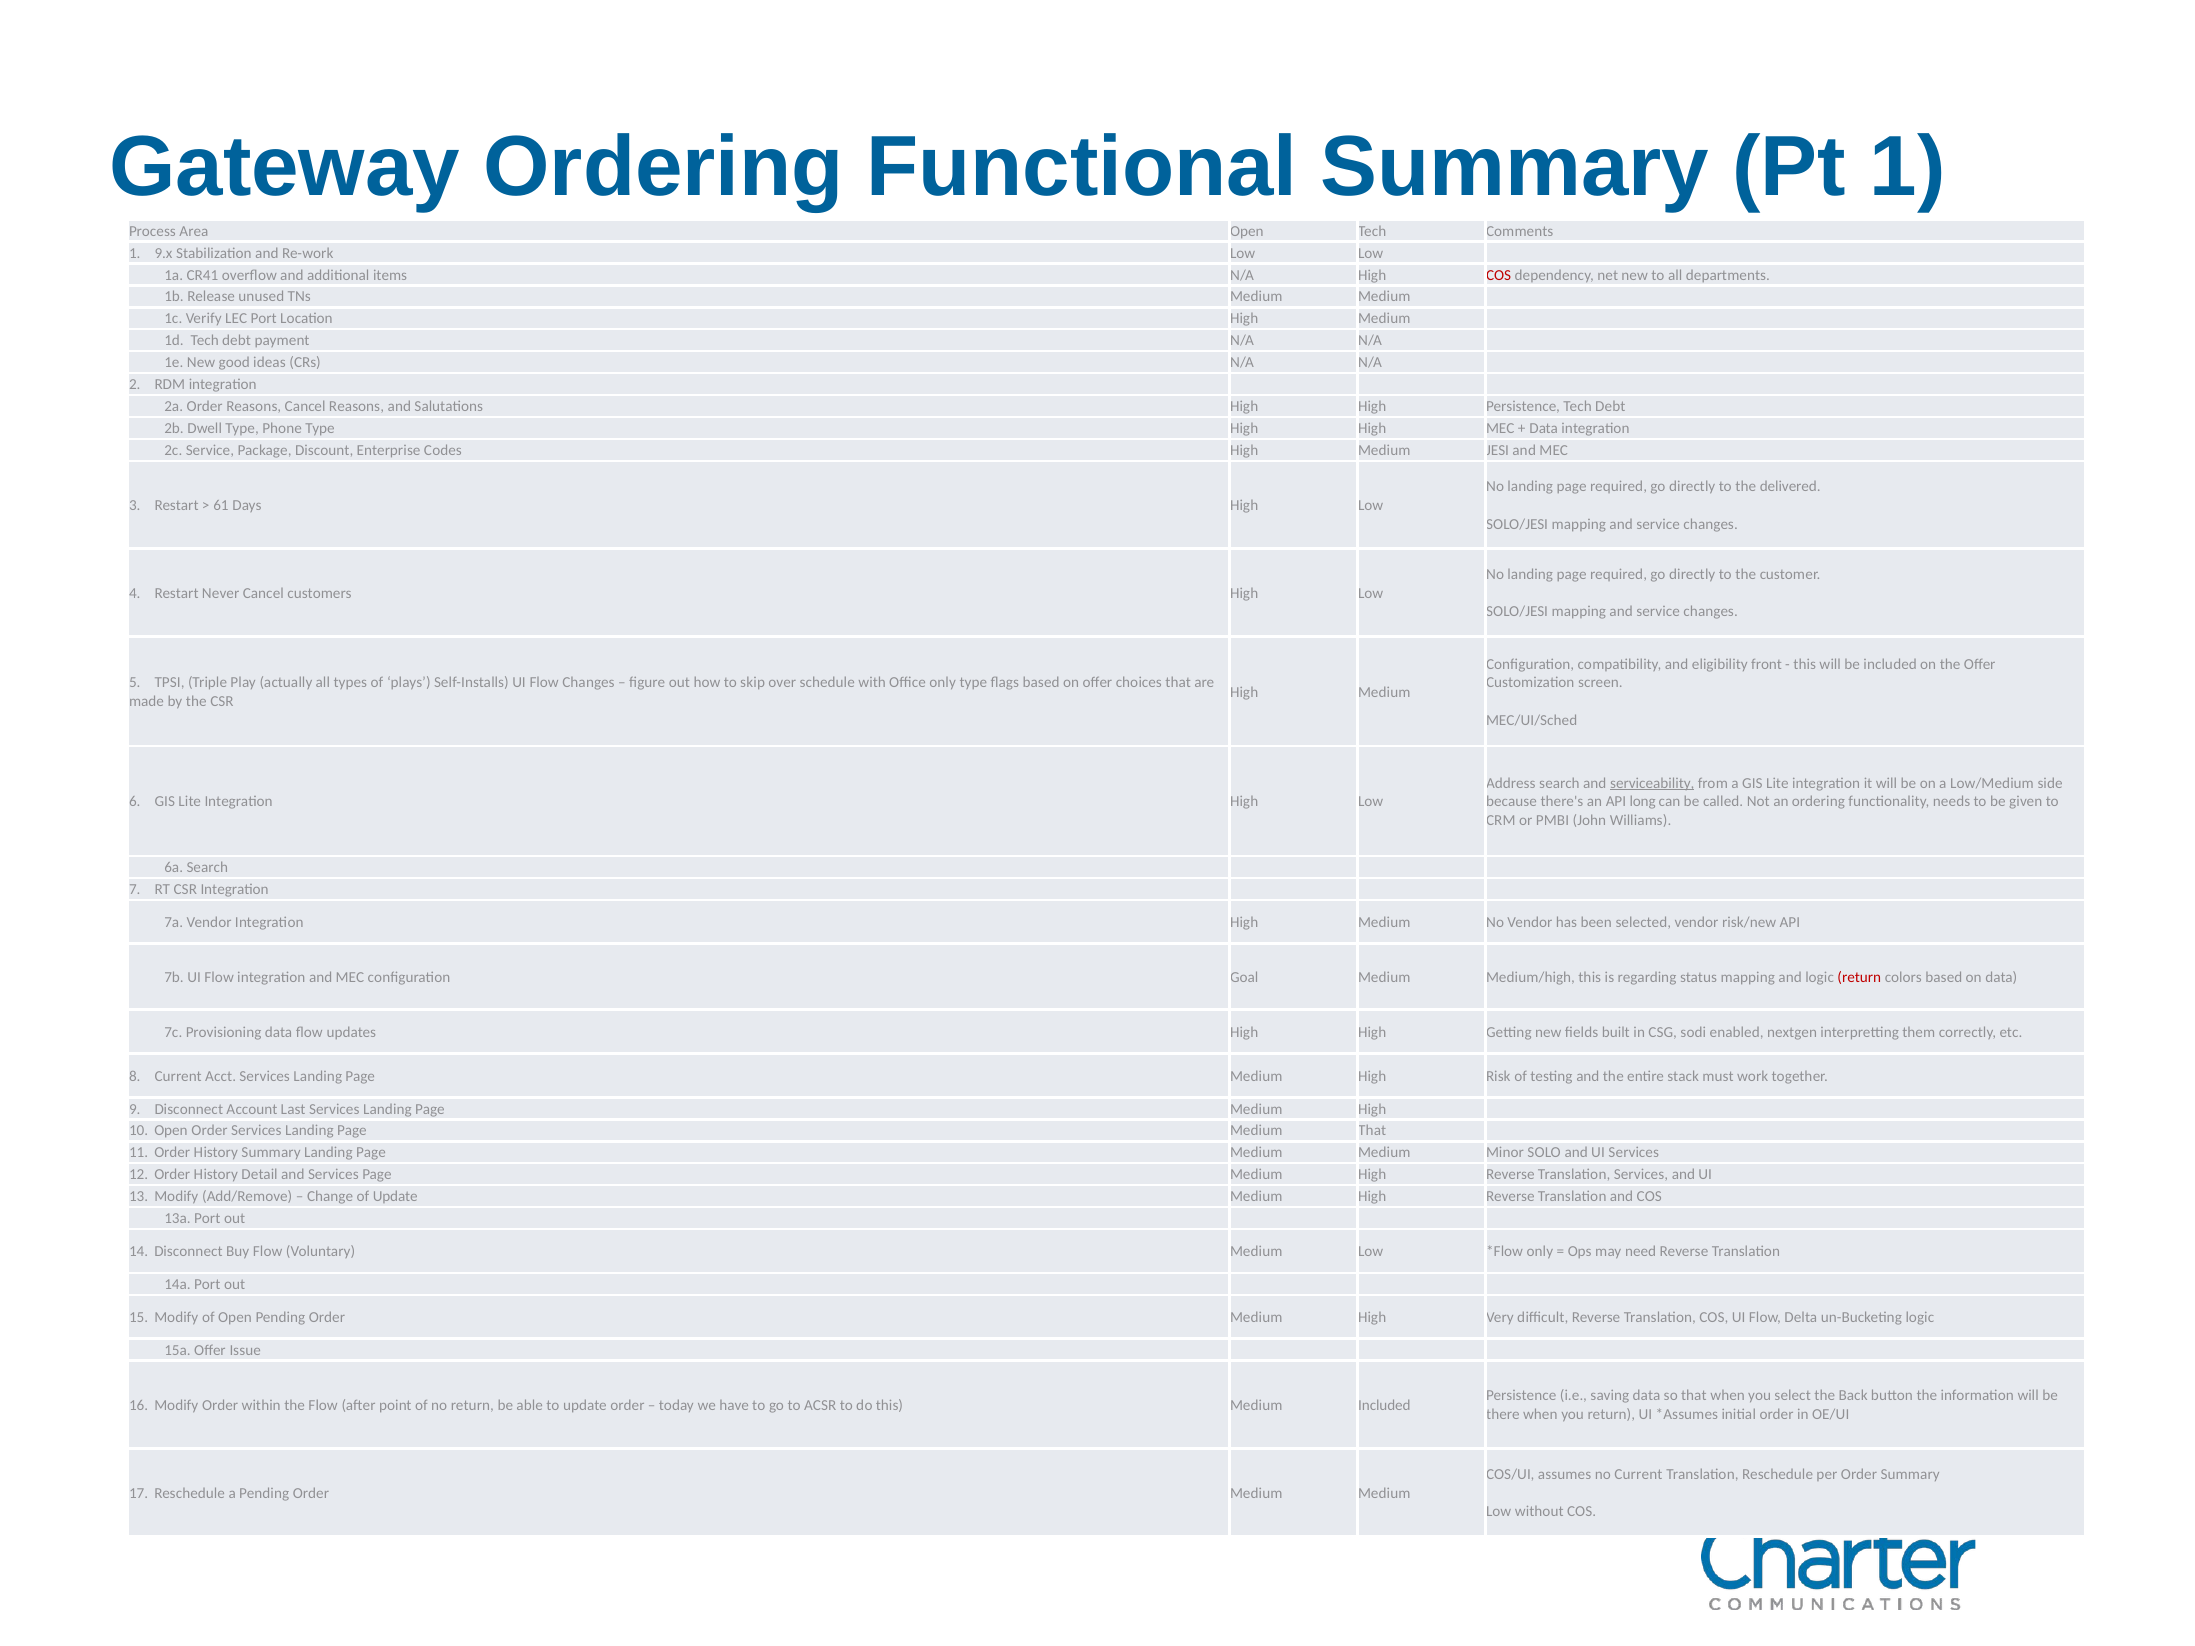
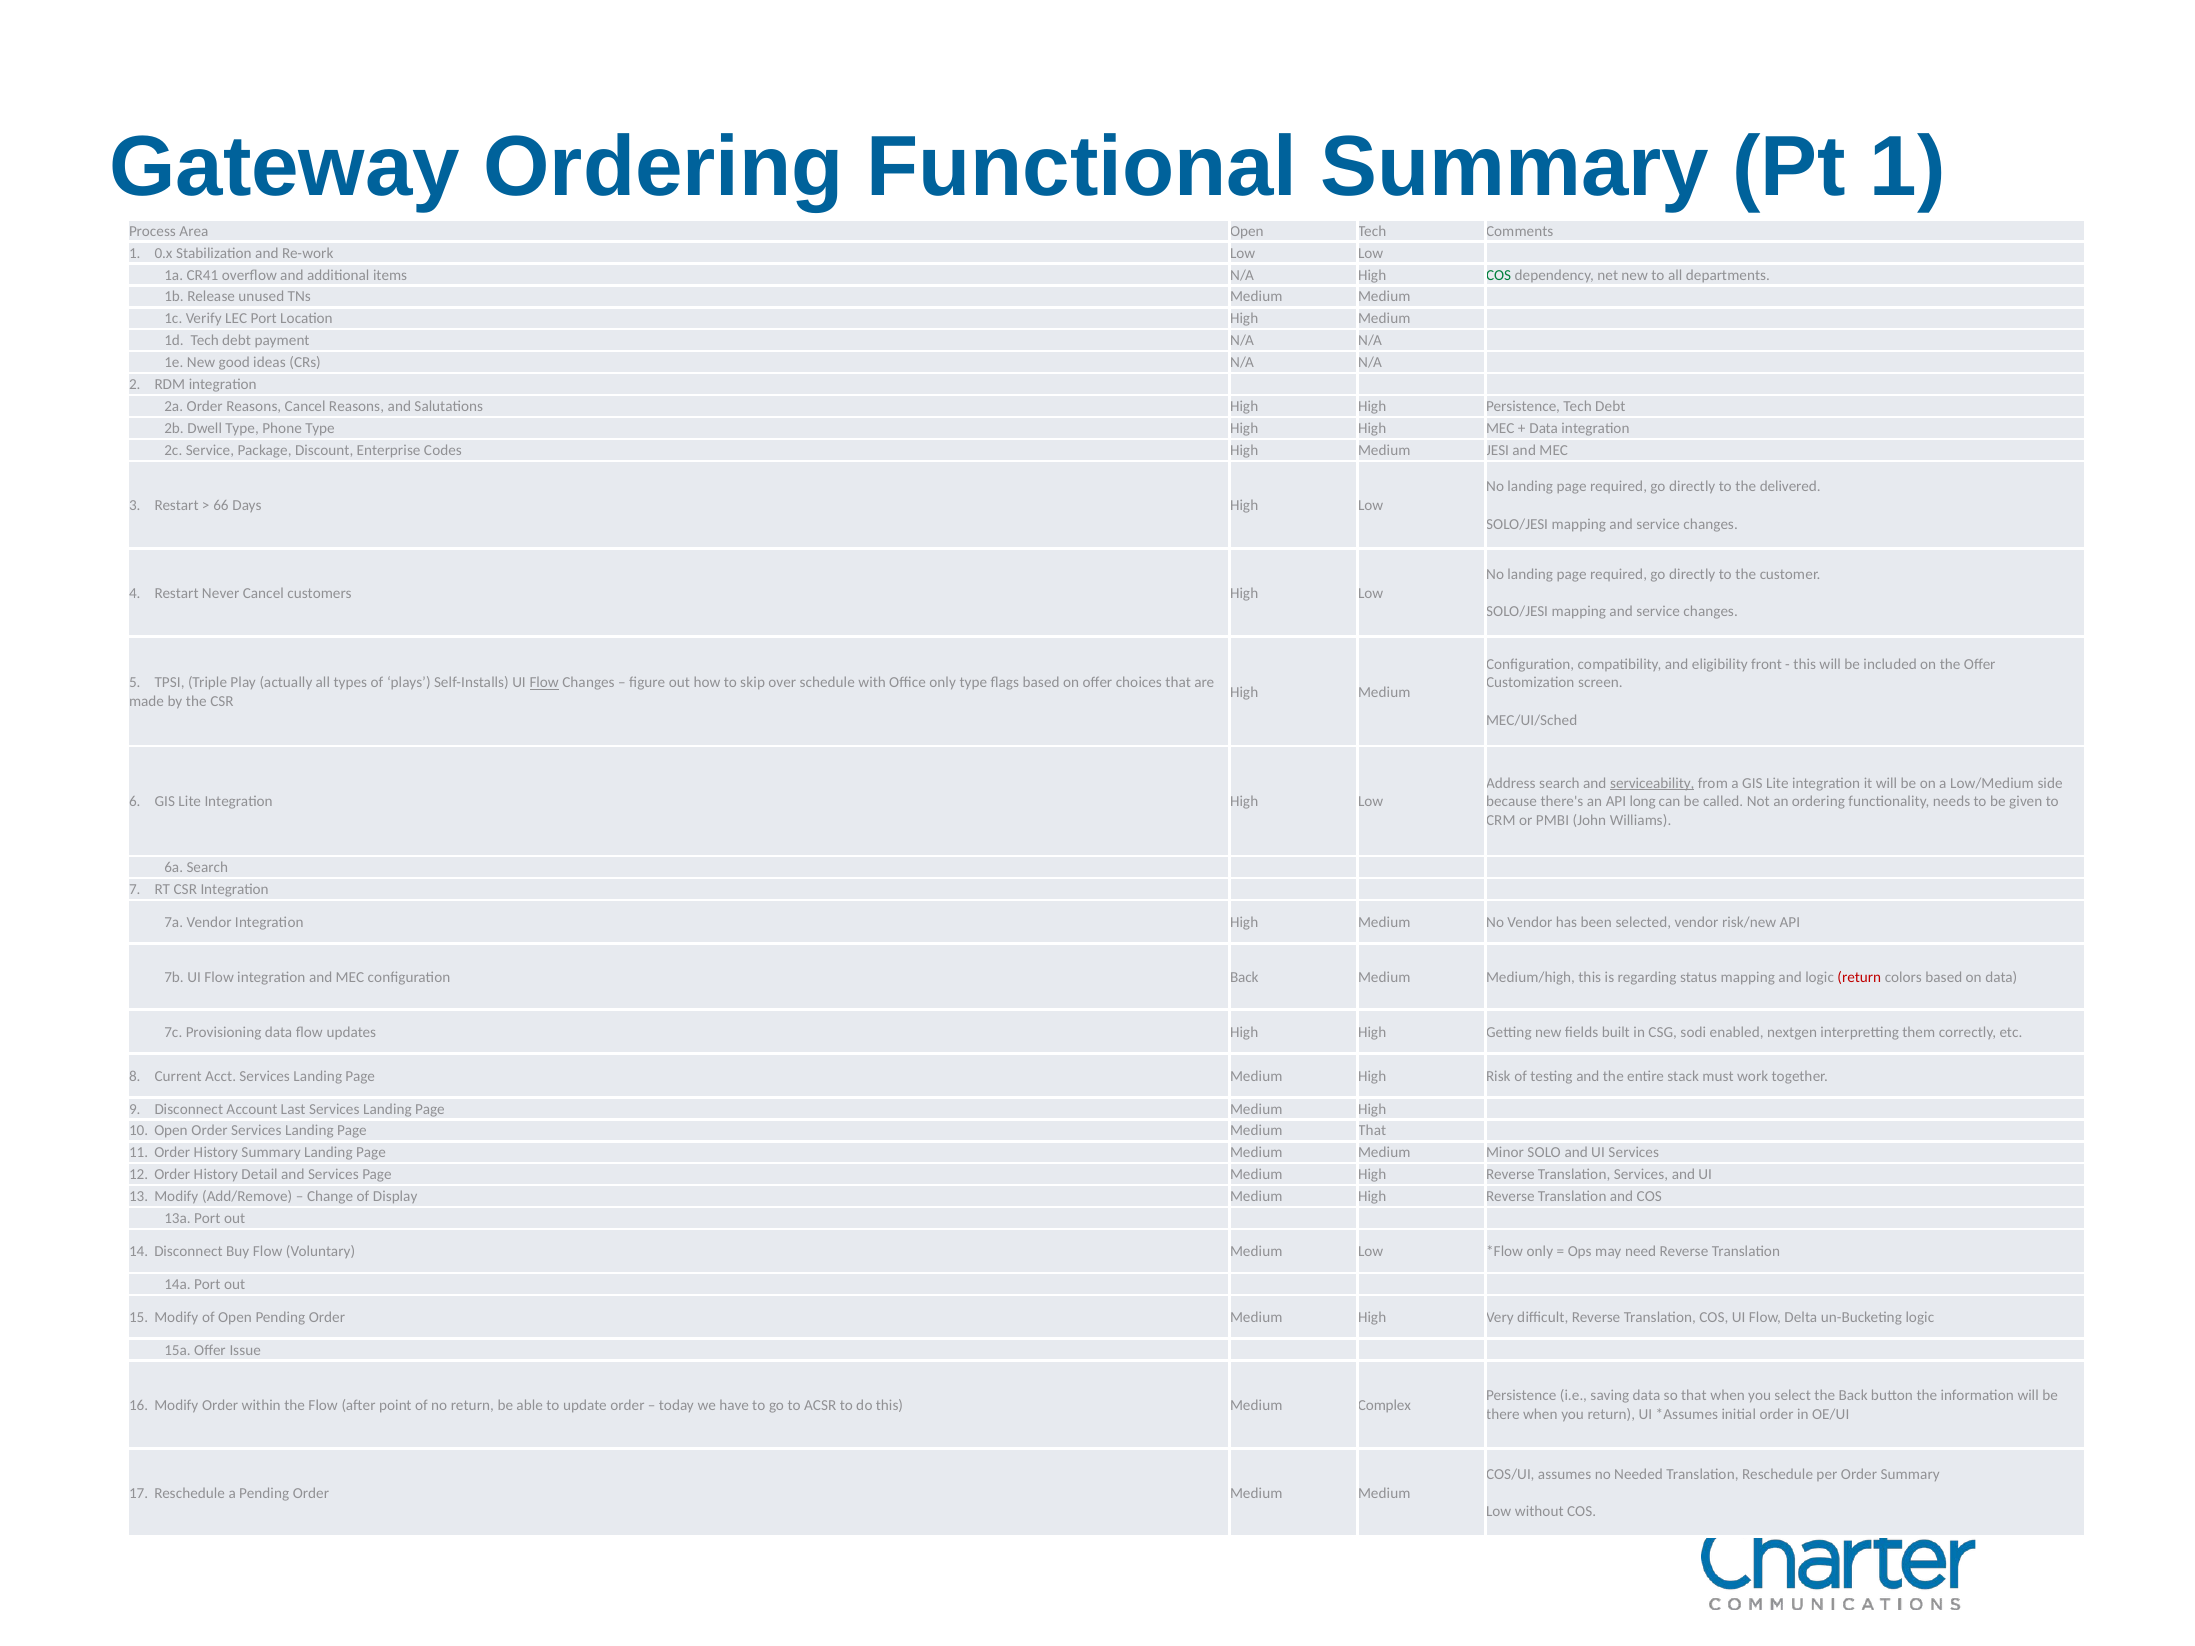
9.x: 9.x -> 0.x
COS at (1499, 275) colour: red -> green
61: 61 -> 66
Flow at (544, 683) underline: none -> present
configuration Goal: Goal -> Back
of Update: Update -> Display
Medium Included: Included -> Complex
no Current: Current -> Needed
